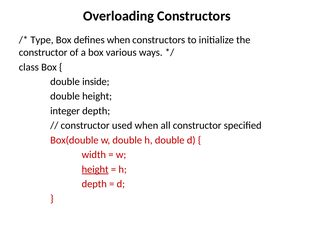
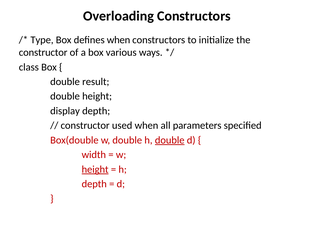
inside: inside -> result
integer: integer -> display
all constructor: constructor -> parameters
double at (170, 140) underline: none -> present
